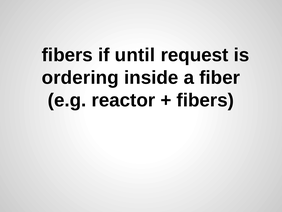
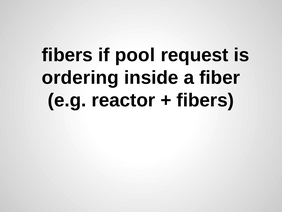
until: until -> pool
